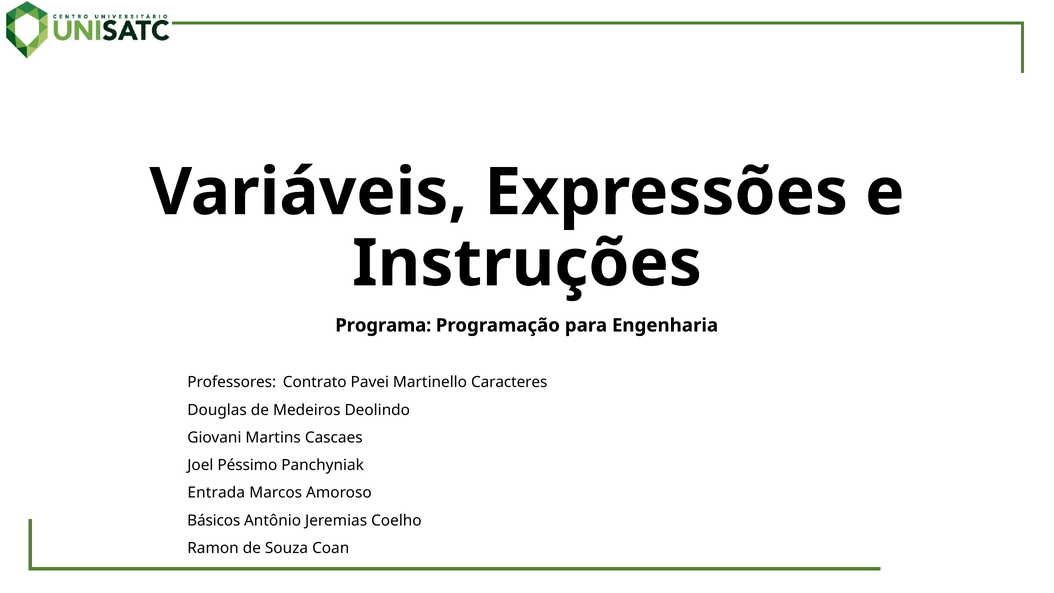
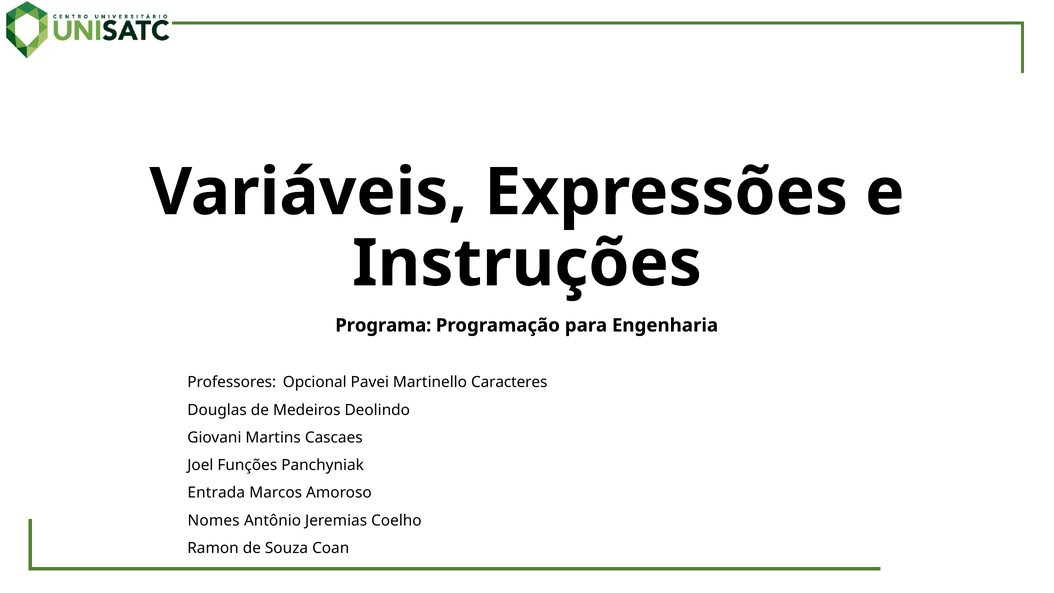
Contrato: Contrato -> Opcional
Péssimo: Péssimo -> Funções
Básicos: Básicos -> Nomes
